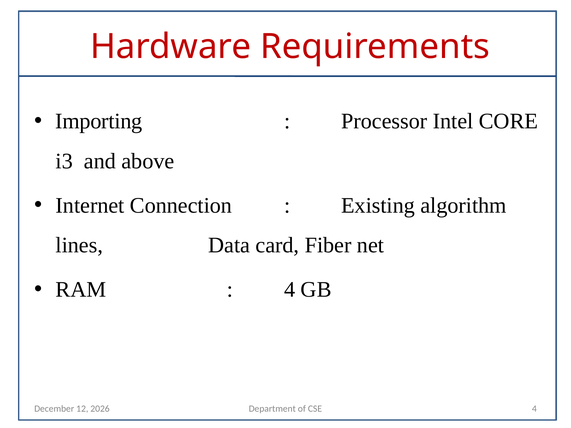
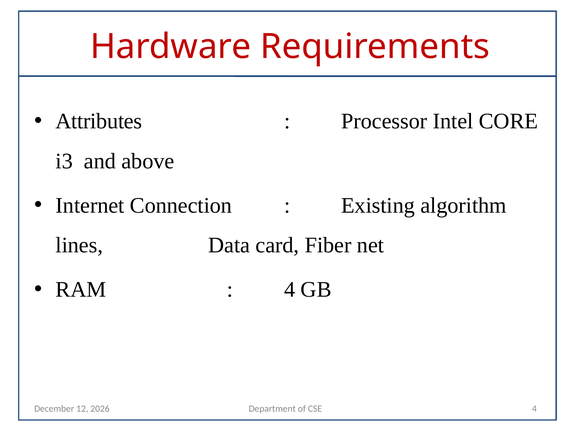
Importing: Importing -> Attributes
